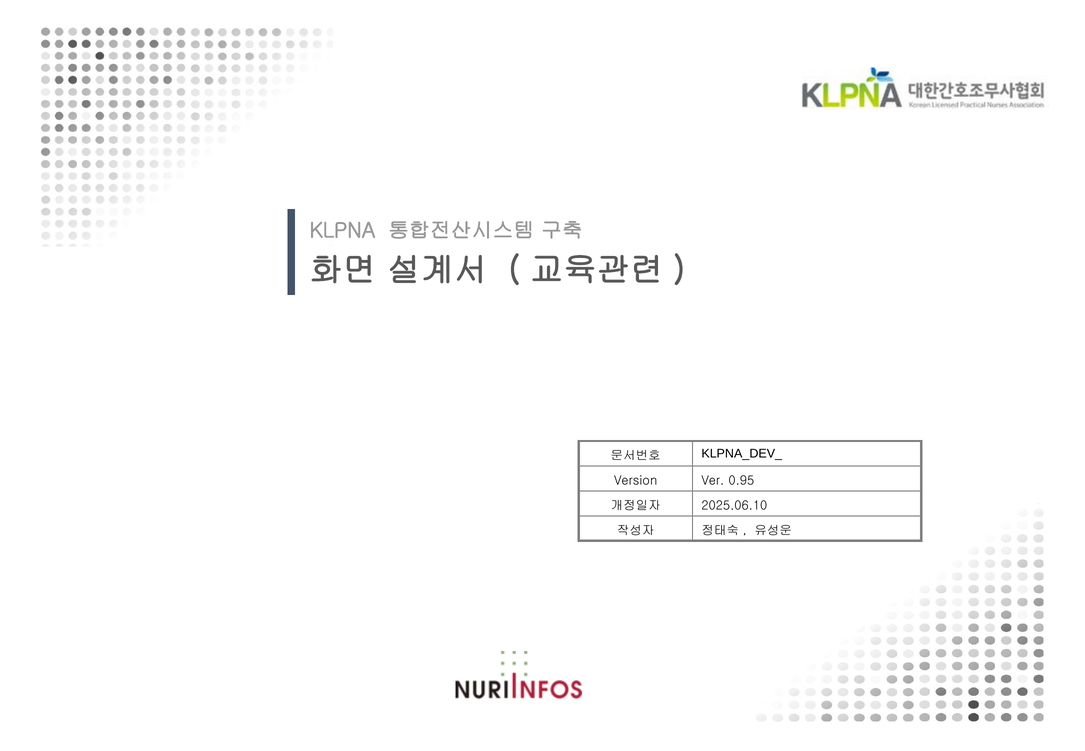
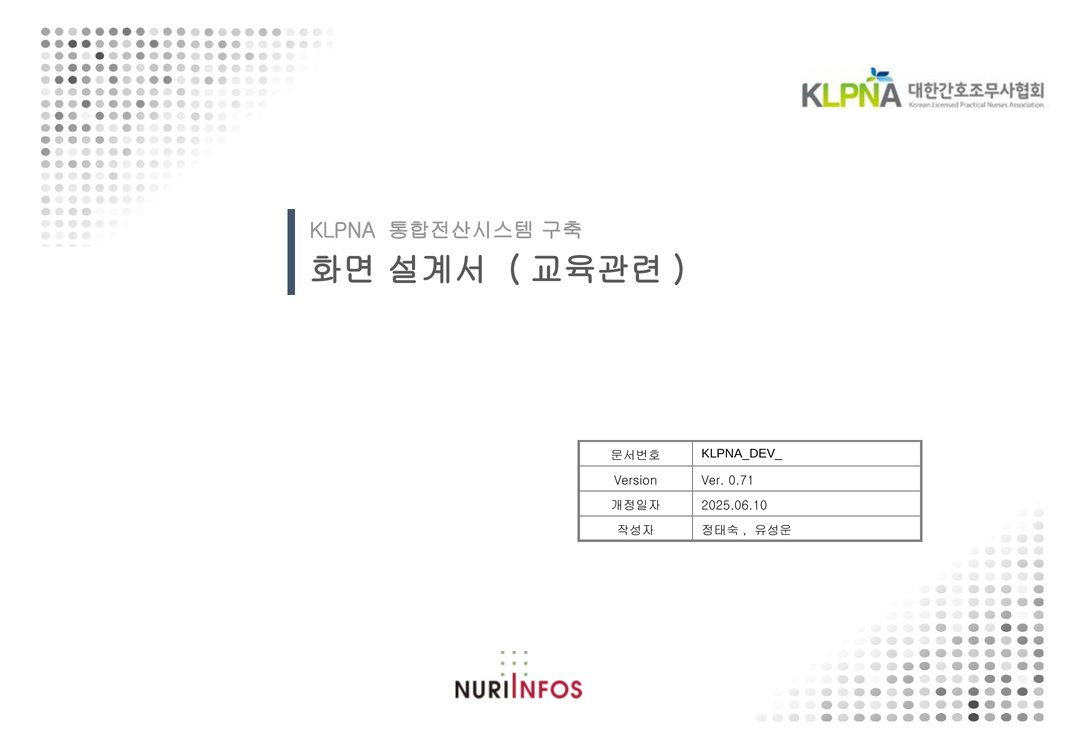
0.95: 0.95 -> 0.71
